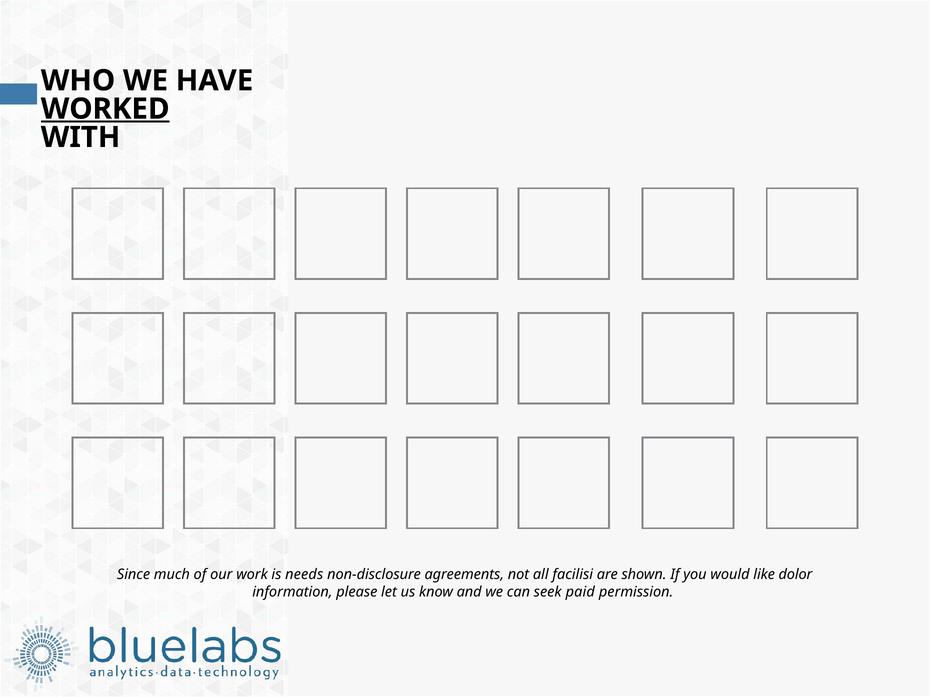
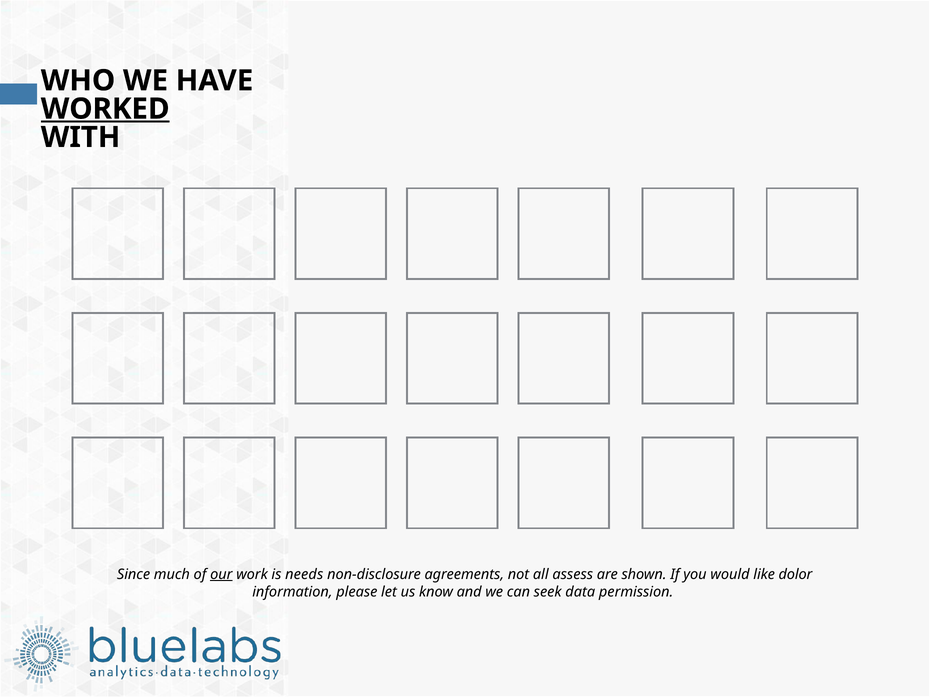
our underline: none -> present
facilisi: facilisi -> assess
paid: paid -> data
